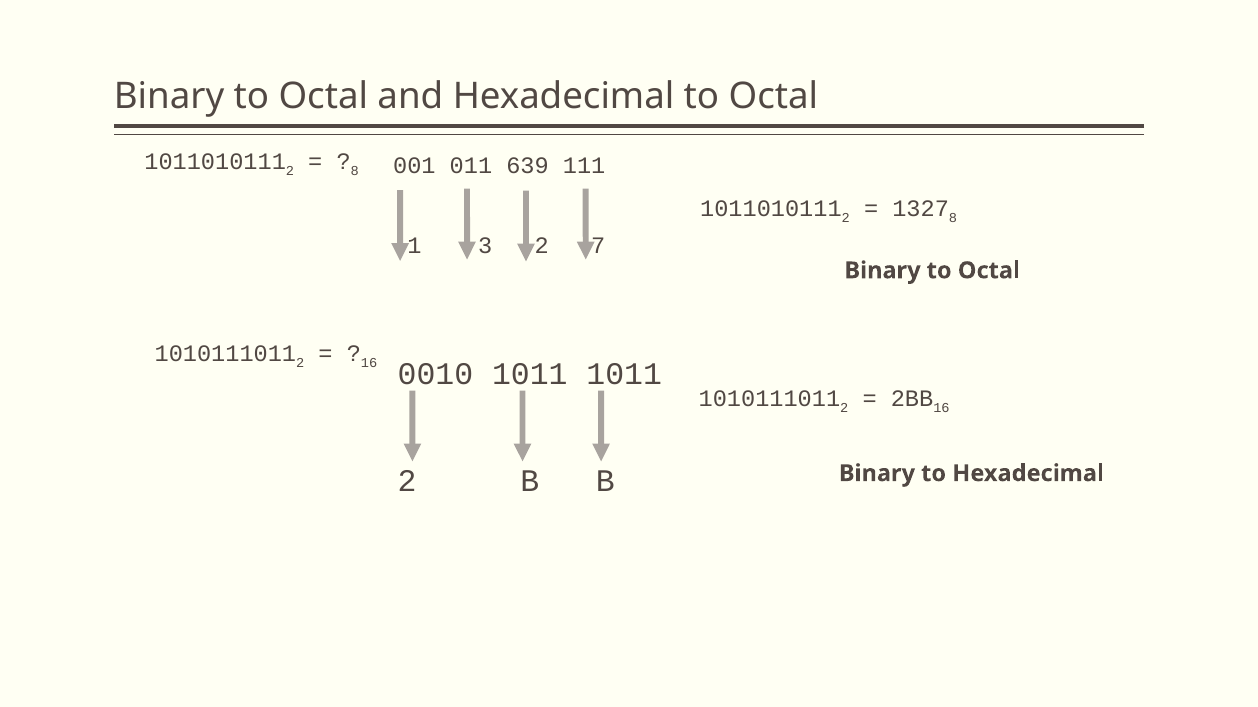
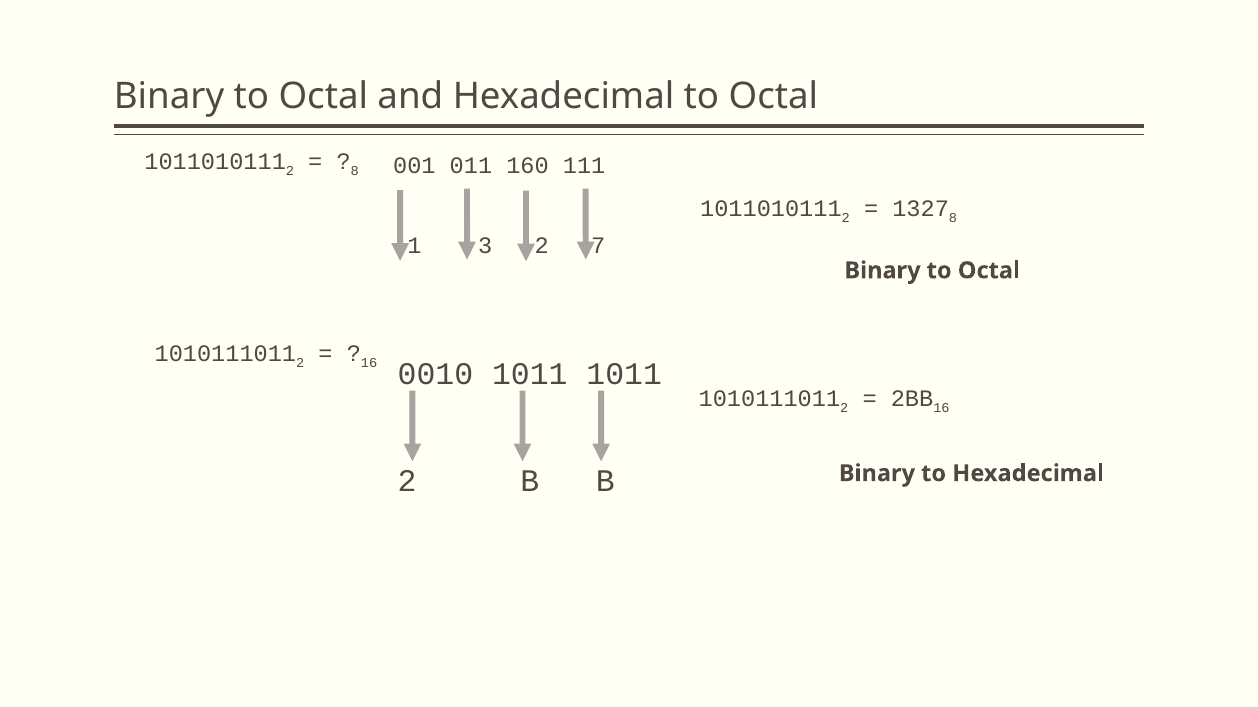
639: 639 -> 160
